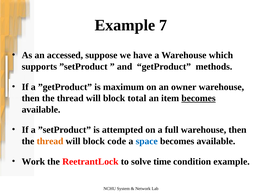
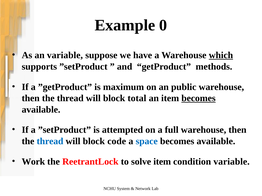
7: 7 -> 0
an accessed: accessed -> variable
which underline: none -> present
owner: owner -> public
thread at (50, 142) colour: orange -> blue
solve time: time -> item
condition example: example -> variable
